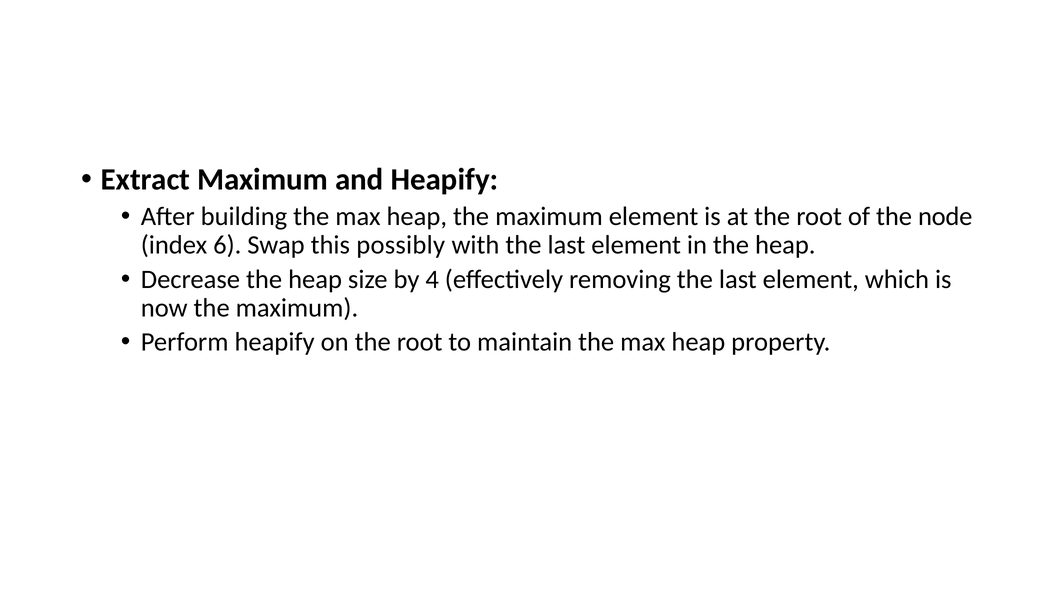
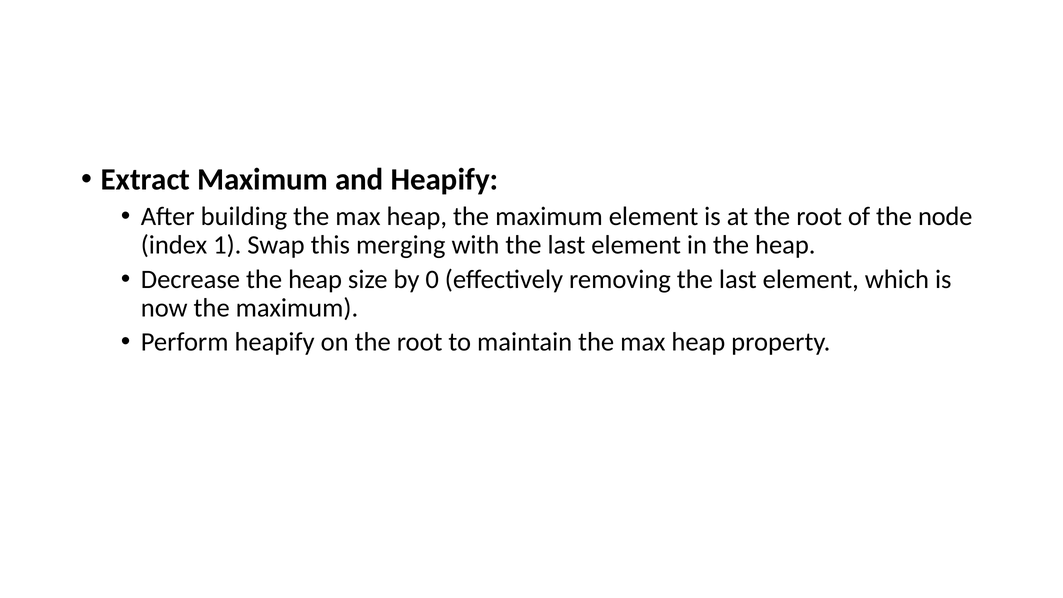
6: 6 -> 1
possibly: possibly -> merging
4: 4 -> 0
